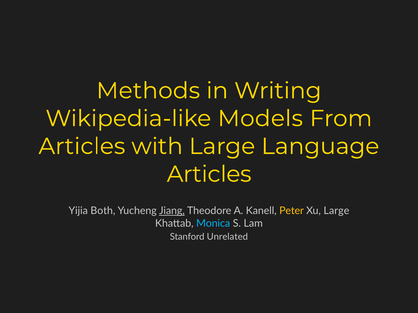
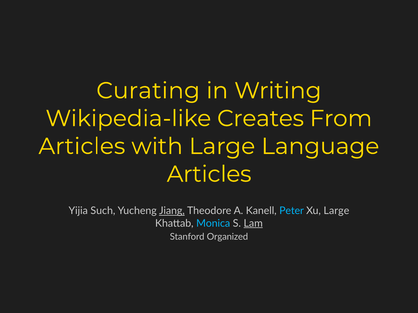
Methods: Methods -> Curating
Models: Models -> Creates
Both: Both -> Such
Peter colour: yellow -> light blue
Lam underline: none -> present
Unrelated: Unrelated -> Organized
